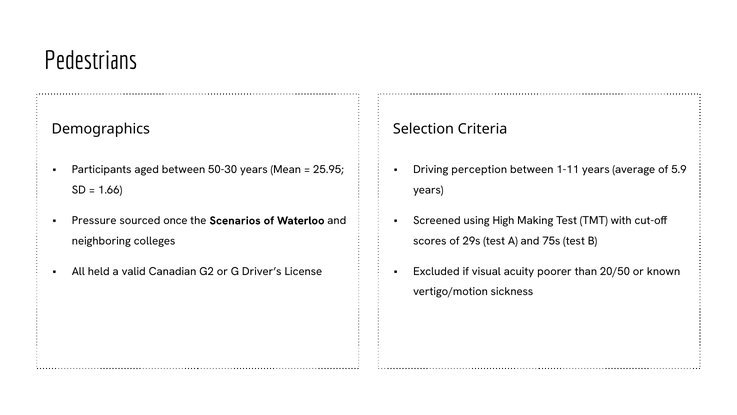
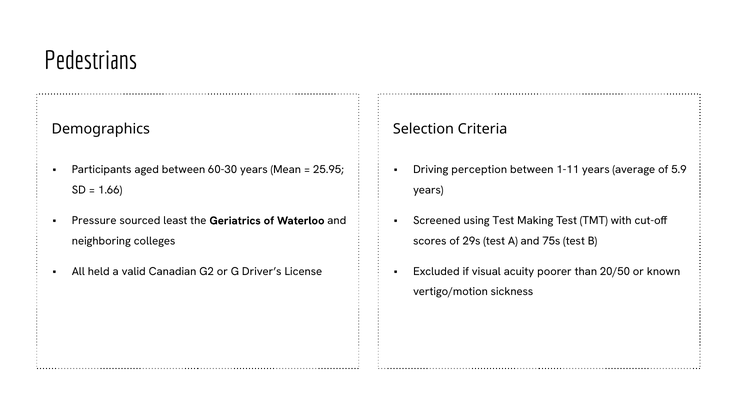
50-30: 50-30 -> 60-30
once: once -> least
Scenarios: Scenarios -> Geriatrics
using High: High -> Test
